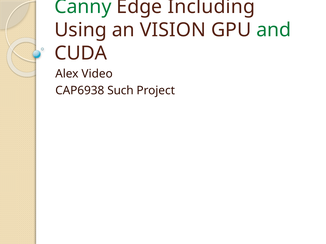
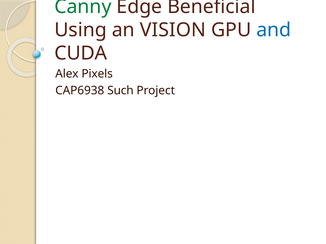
Including: Including -> Beneficial
and colour: green -> blue
Video: Video -> Pixels
